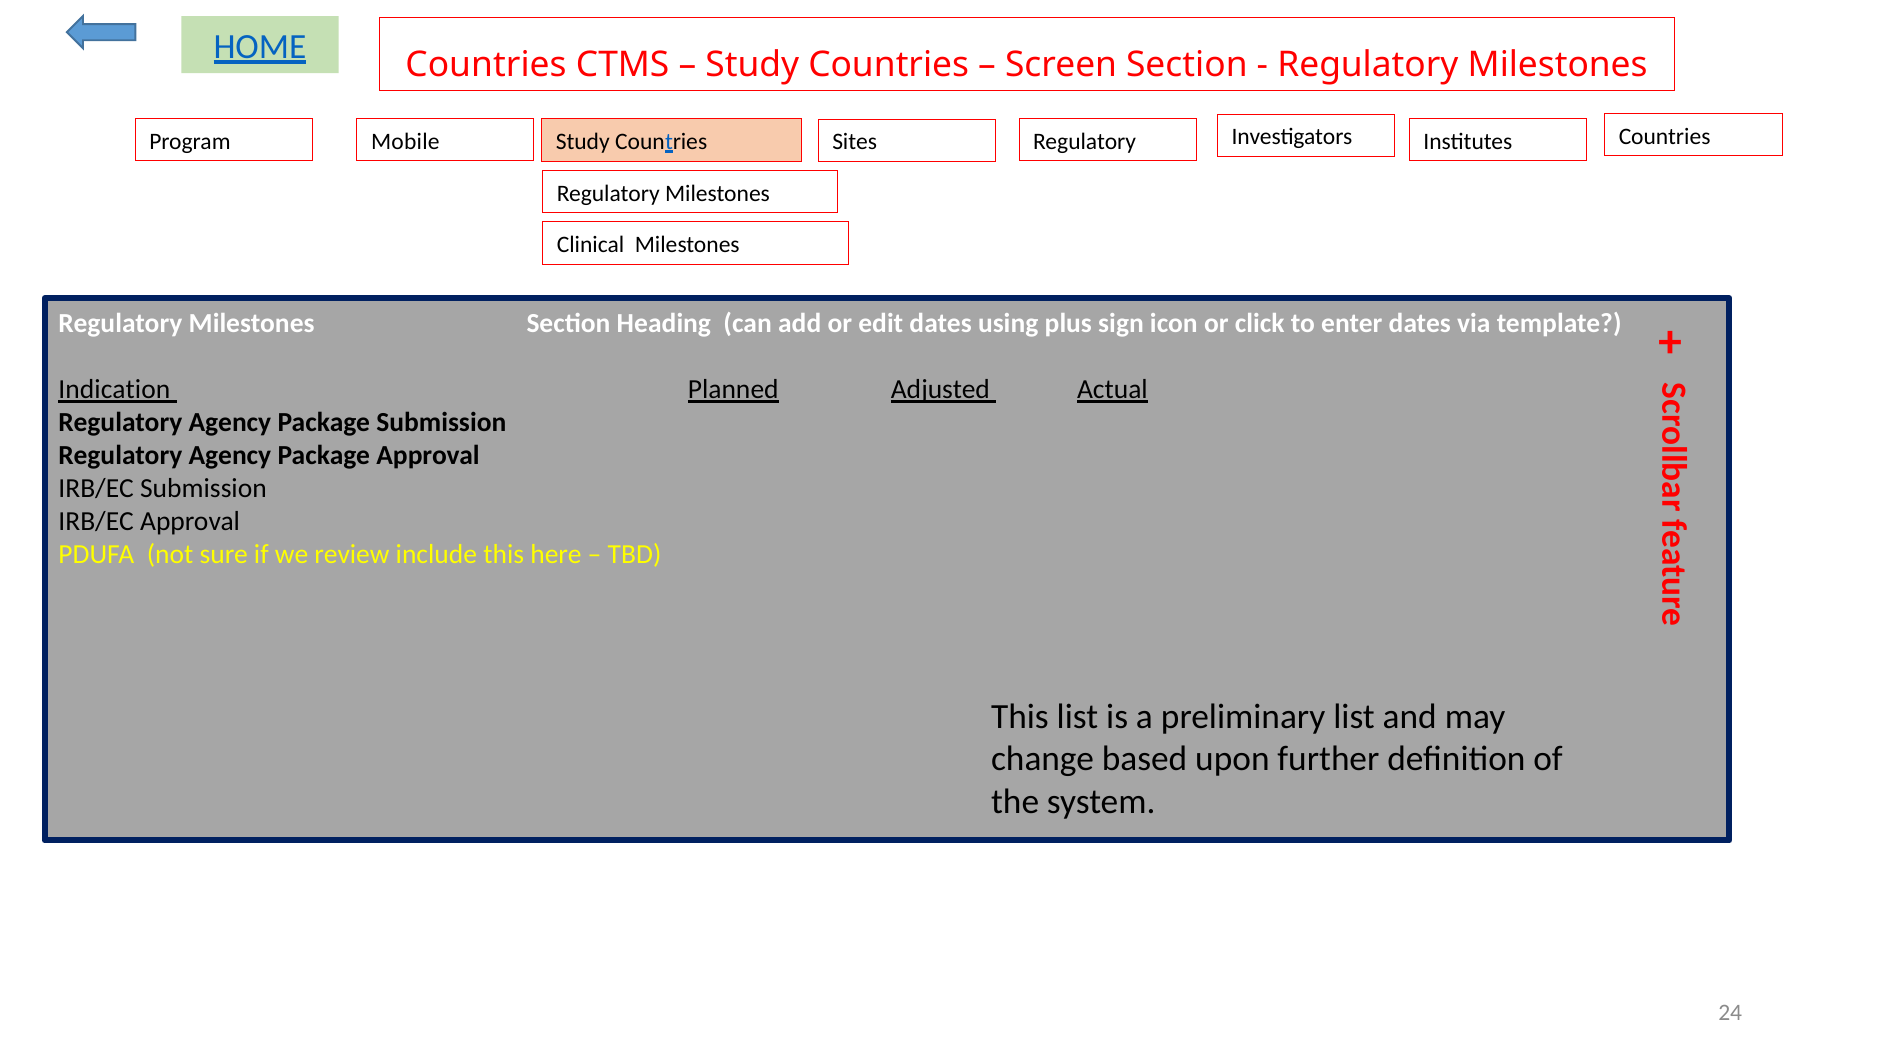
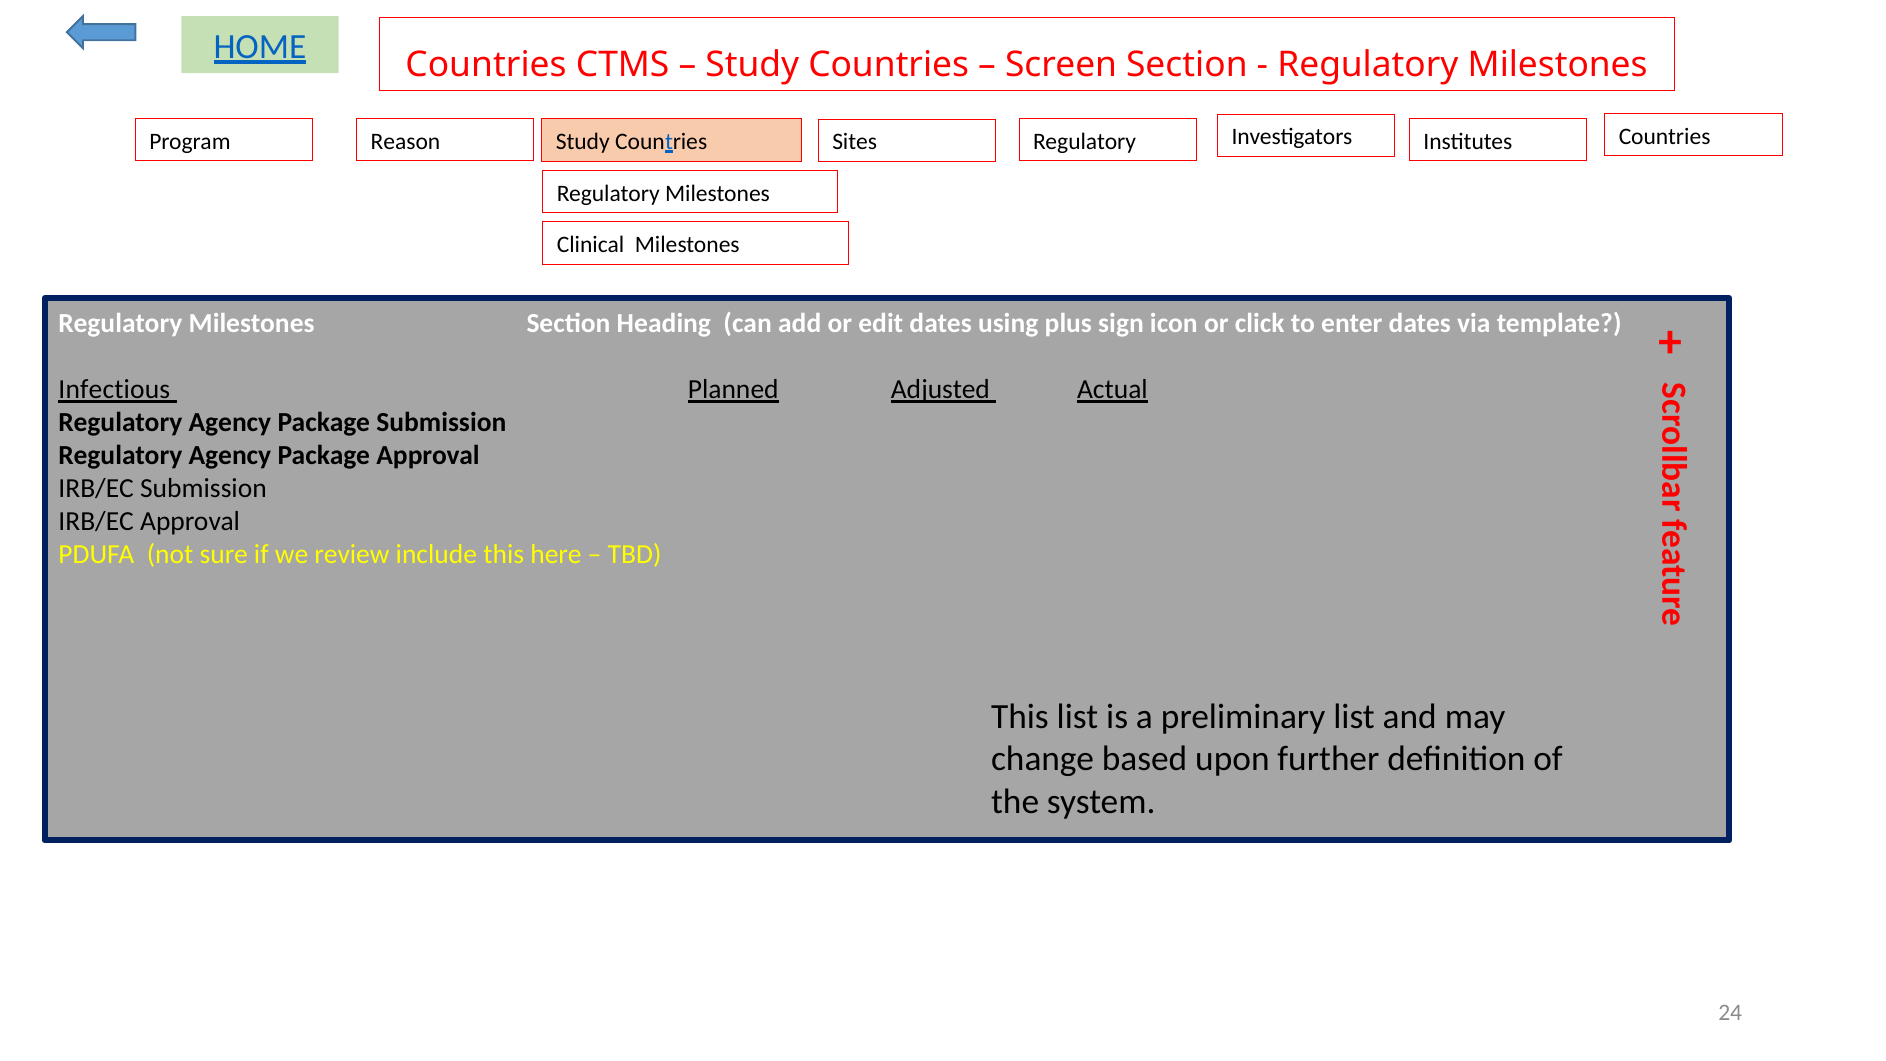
Mobile: Mobile -> Reason
Indication: Indication -> Infectious
